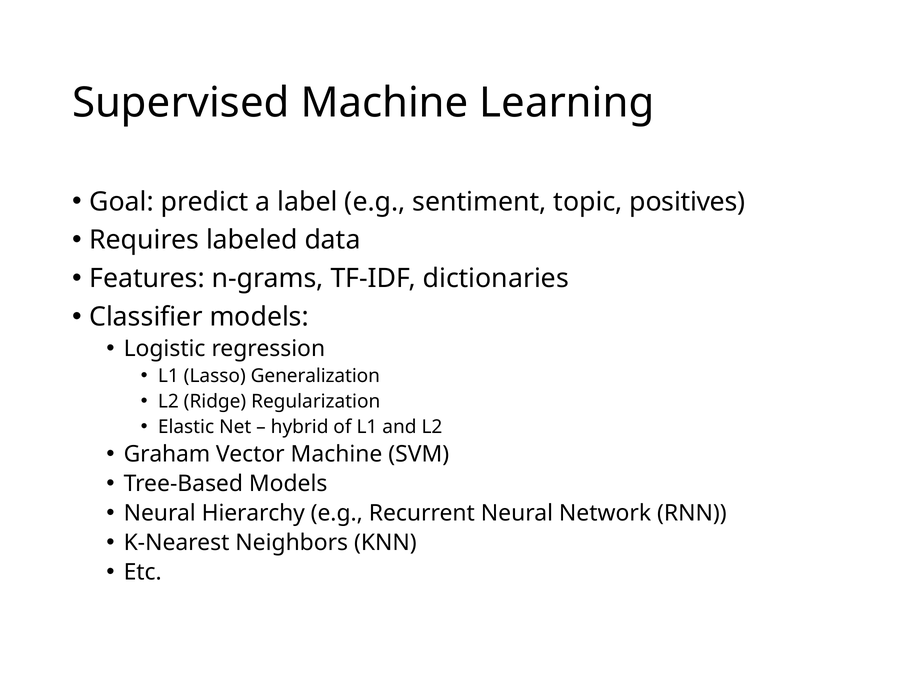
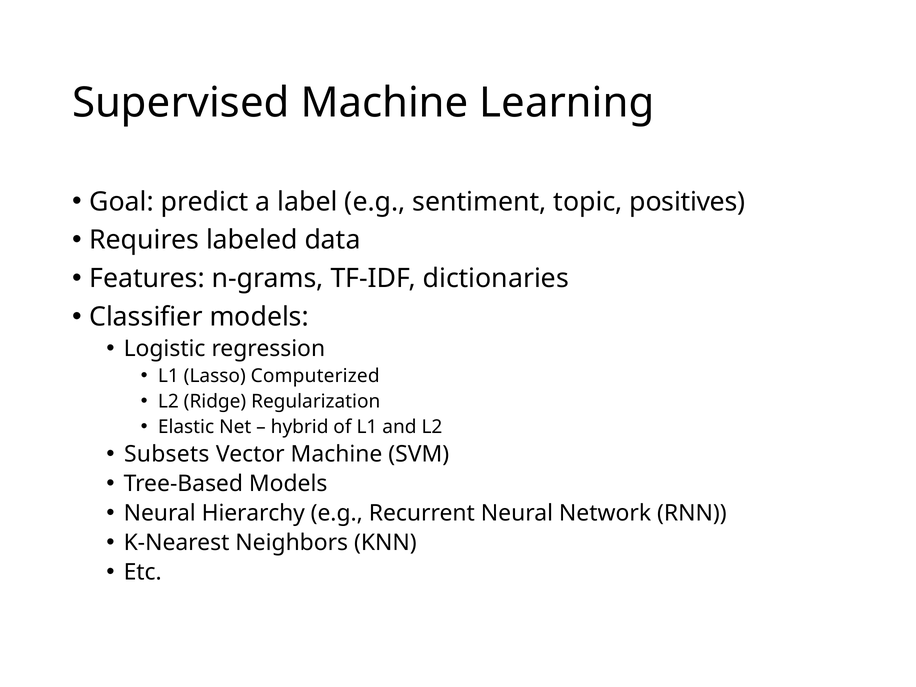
Generalization: Generalization -> Computerized
Graham: Graham -> Subsets
